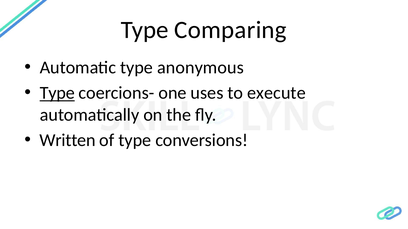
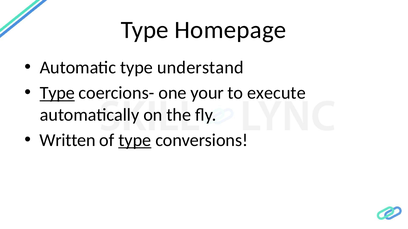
Comparing: Comparing -> Homepage
anonymous: anonymous -> understand
uses: uses -> your
type at (135, 140) underline: none -> present
